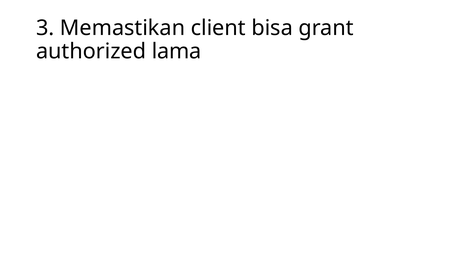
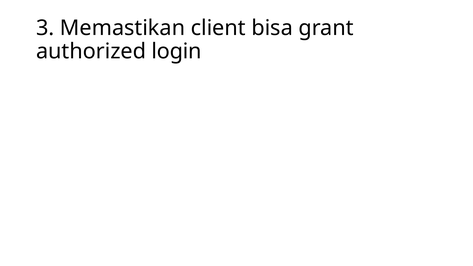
lama: lama -> login
